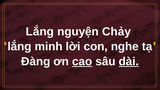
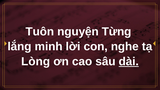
Lắng at (40, 32): Lắng -> Tuôn
Chảy: Chảy -> Từng
Đàng: Đàng -> Lòng
cao underline: present -> none
